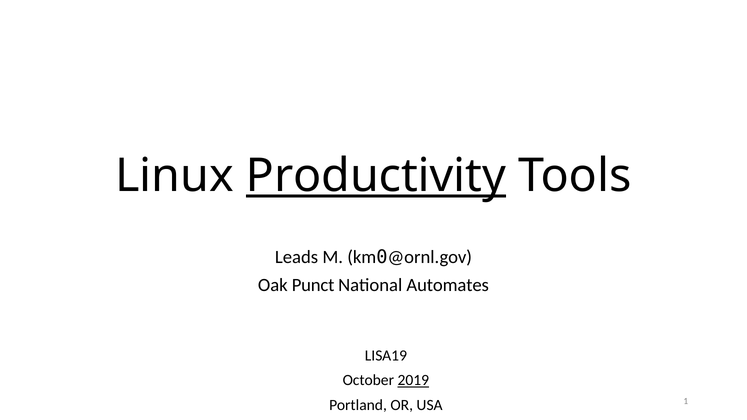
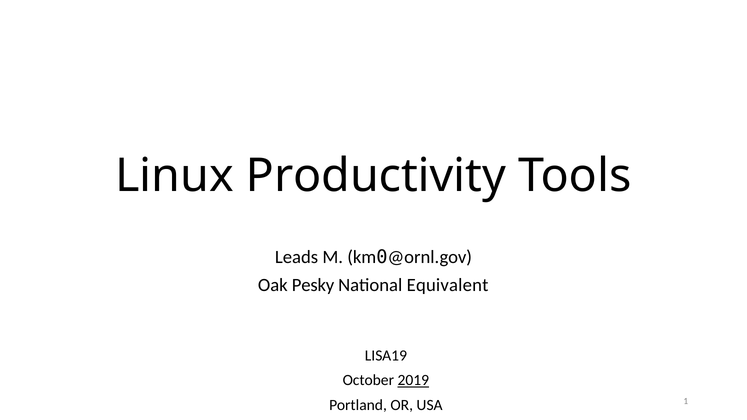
Productivity underline: present -> none
Punct: Punct -> Pesky
Automates: Automates -> Equivalent
